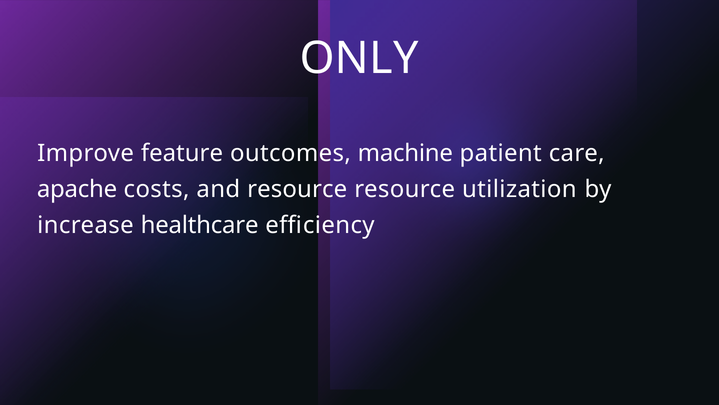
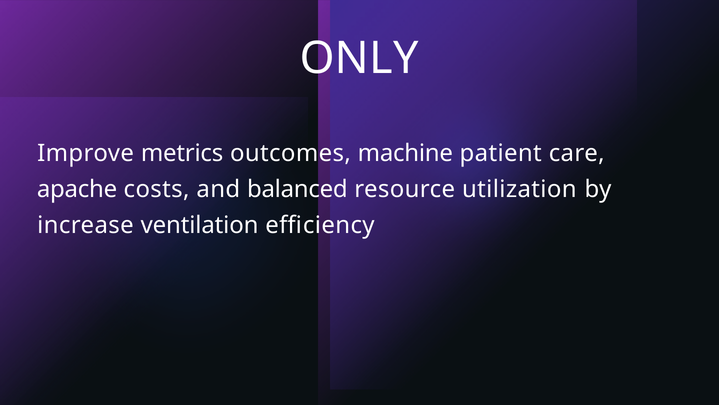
feature: feature -> metrics
and resource: resource -> balanced
healthcare: healthcare -> ventilation
